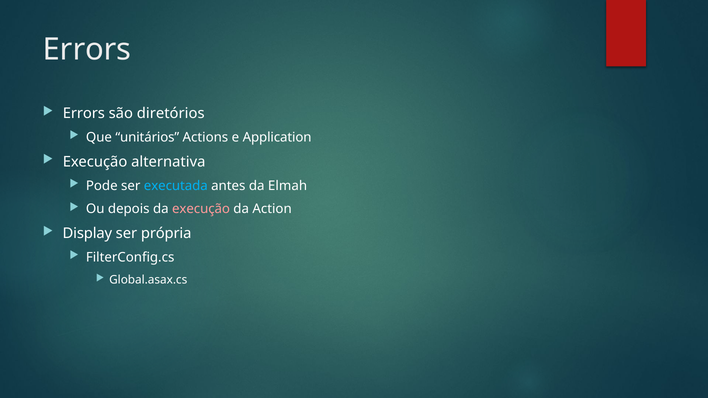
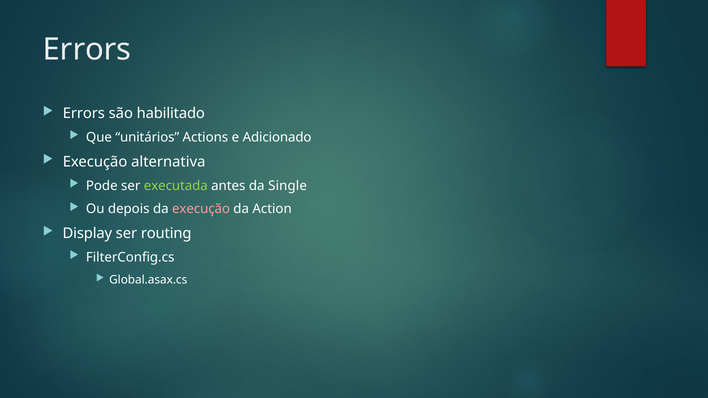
diretórios: diretórios -> habilitado
Application: Application -> Adicionado
executada colour: light blue -> light green
Elmah: Elmah -> Single
própria: própria -> routing
